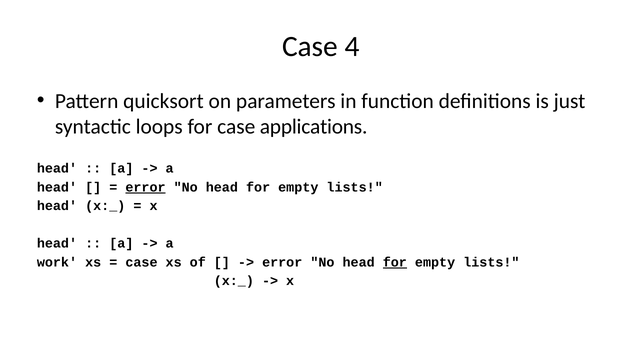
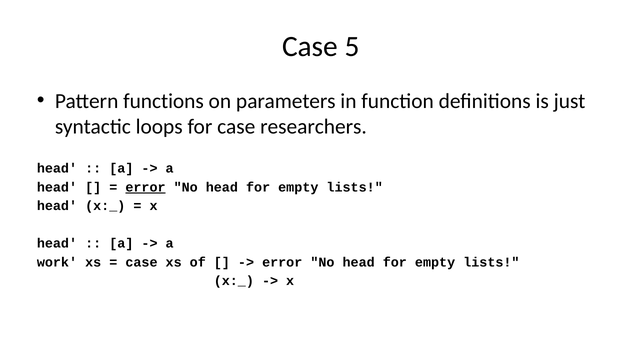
4: 4 -> 5
quicksort: quicksort -> functions
applications: applications -> researchers
for at (395, 262) underline: present -> none
